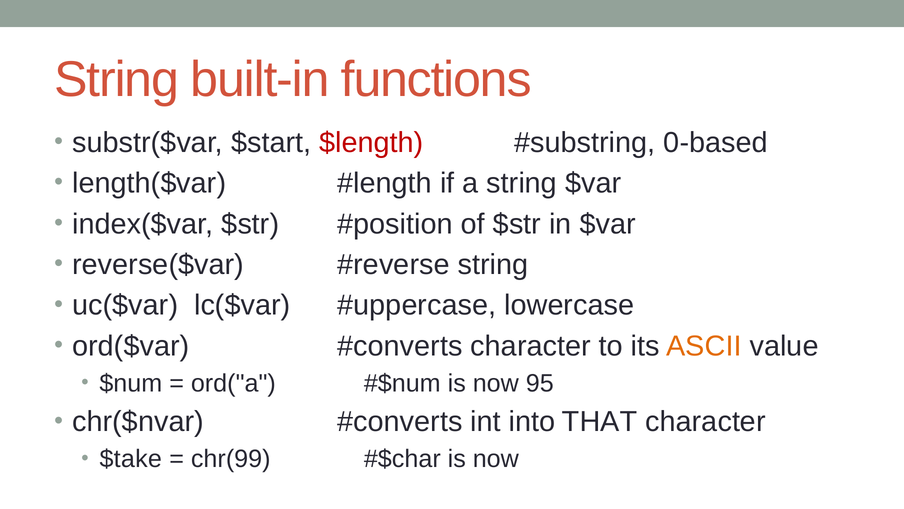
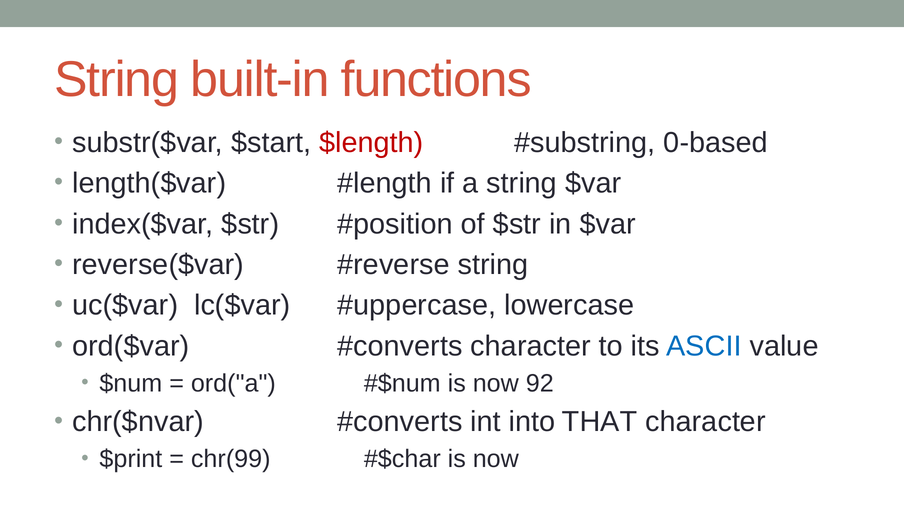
ASCII colour: orange -> blue
95: 95 -> 92
$take: $take -> $print
